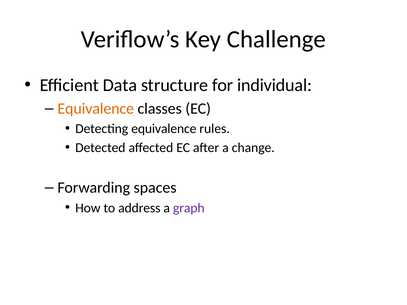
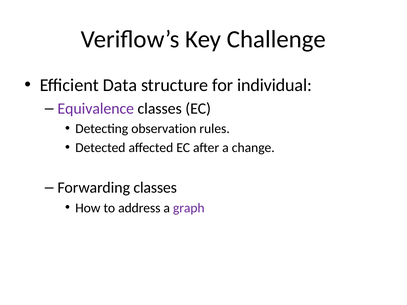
Equivalence at (96, 109) colour: orange -> purple
Detecting equivalence: equivalence -> observation
Forwarding spaces: spaces -> classes
